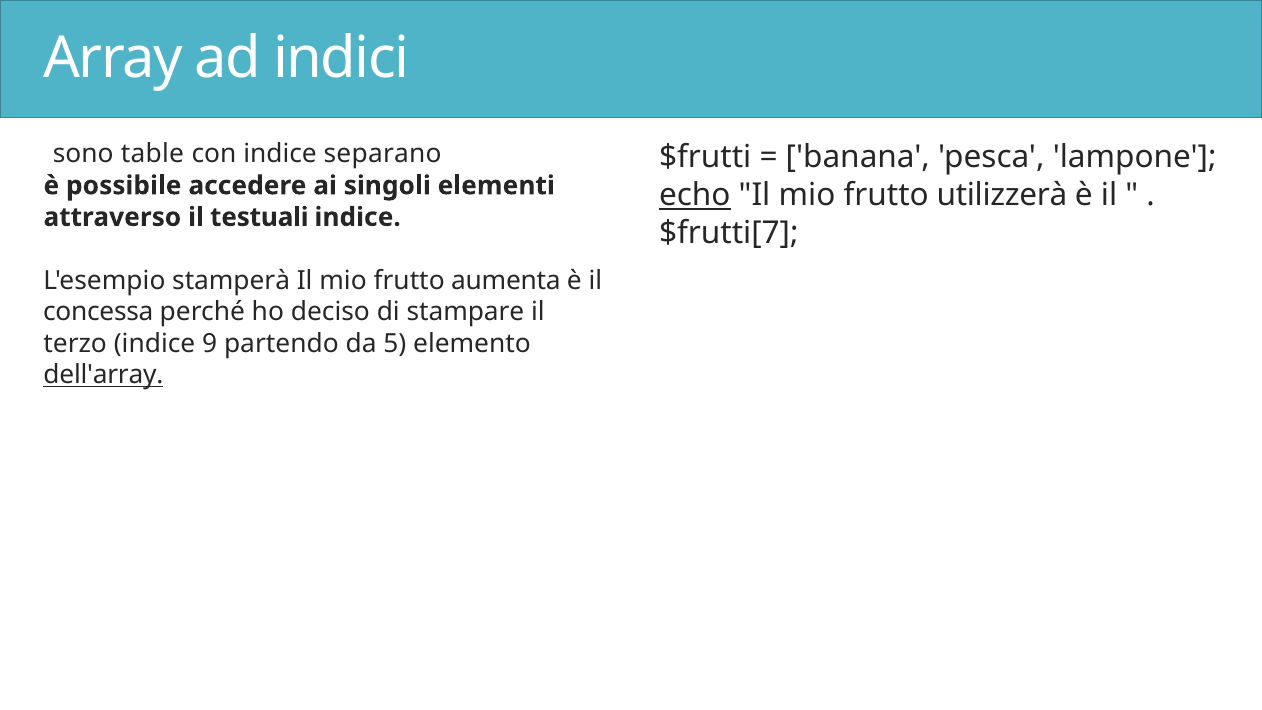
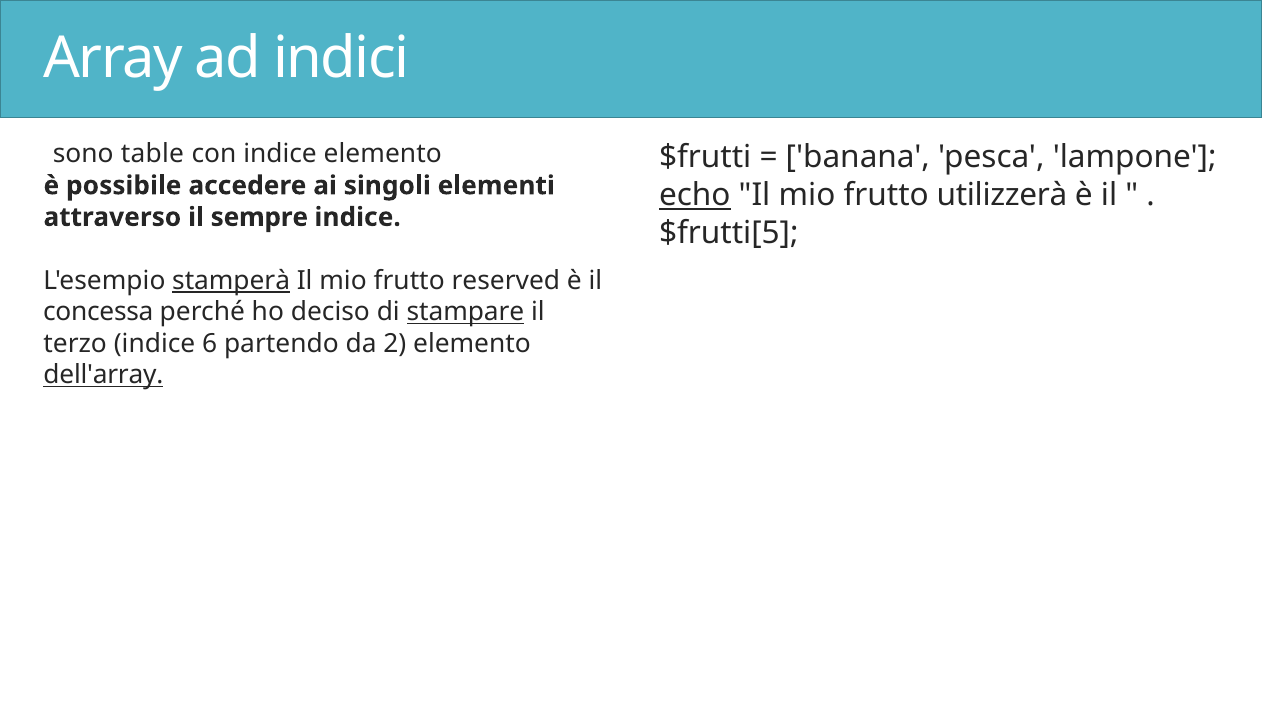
indice separano: separano -> elemento
testuali: testuali -> sempre
$frutti[7: $frutti[7 -> $frutti[5
stamperà underline: none -> present
aumenta: aumenta -> reserved
stampare underline: none -> present
9: 9 -> 6
5: 5 -> 2
